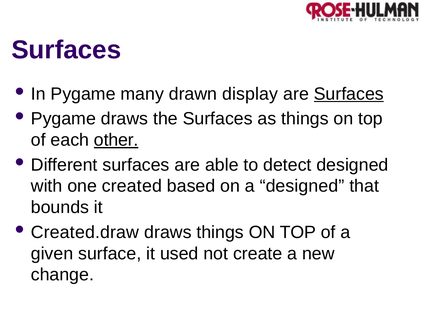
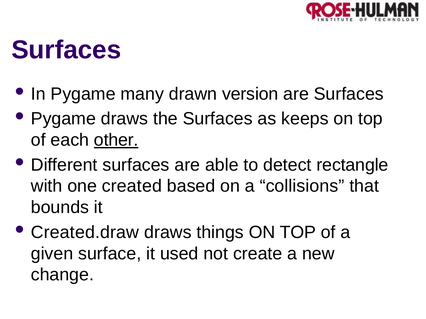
display: display -> version
Surfaces at (349, 94) underline: present -> none
as things: things -> keeps
detect designed: designed -> rectangle
a designed: designed -> collisions
